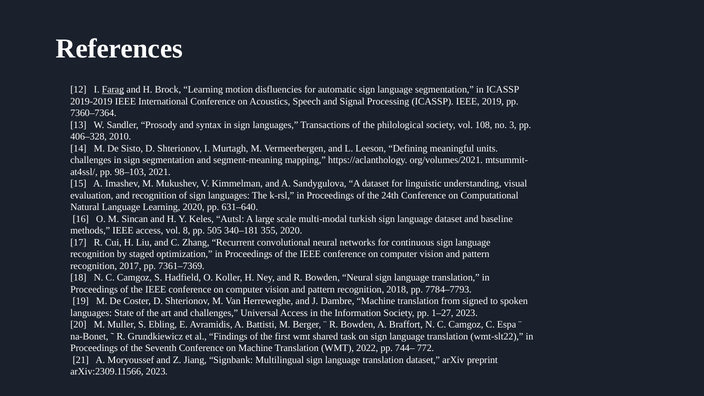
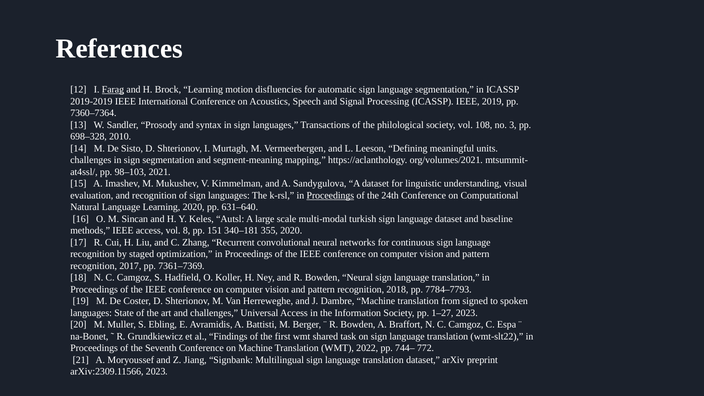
406–328: 406–328 -> 698–328
Proceedings at (330, 195) underline: none -> present
505: 505 -> 151
